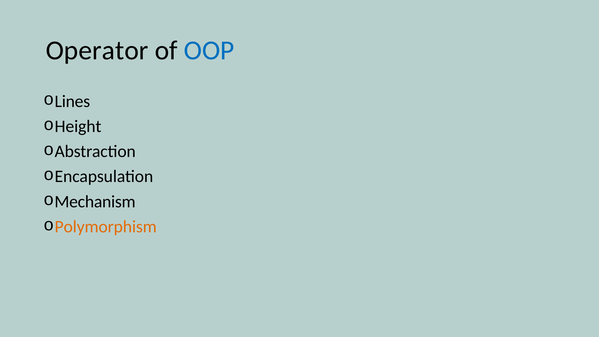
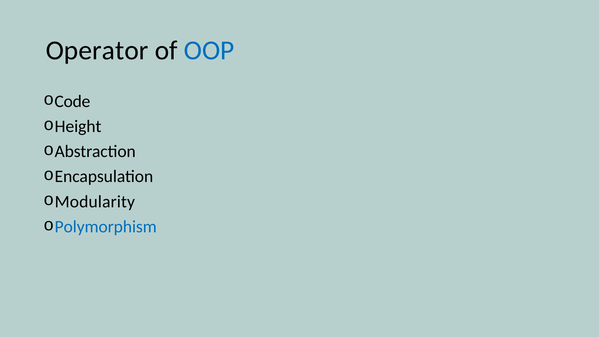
Lines: Lines -> Code
Mechanism: Mechanism -> Modularity
Polymorphism colour: orange -> blue
